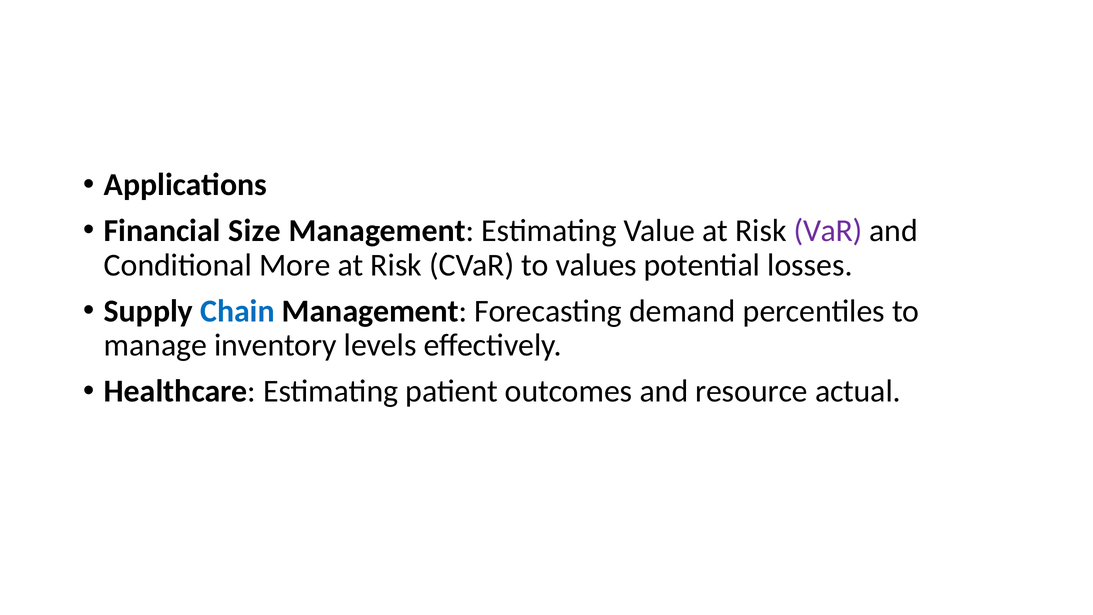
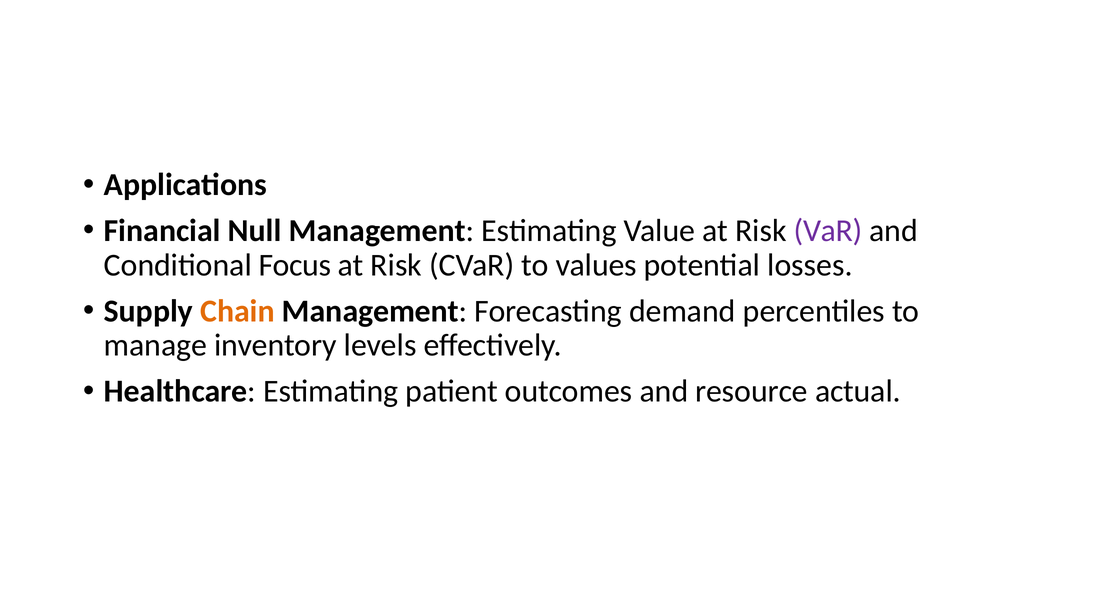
Size: Size -> Null
More: More -> Focus
Chain colour: blue -> orange
